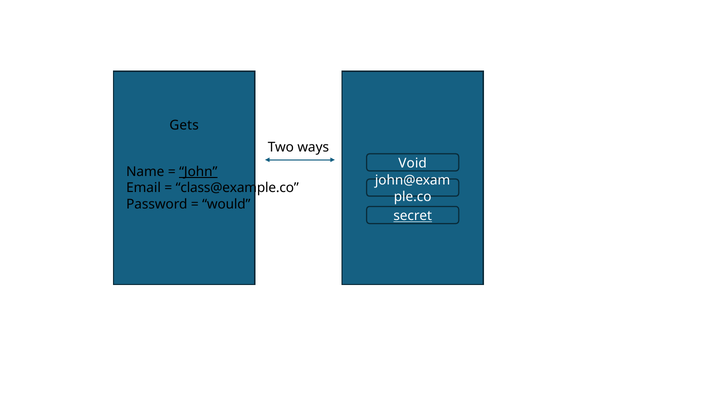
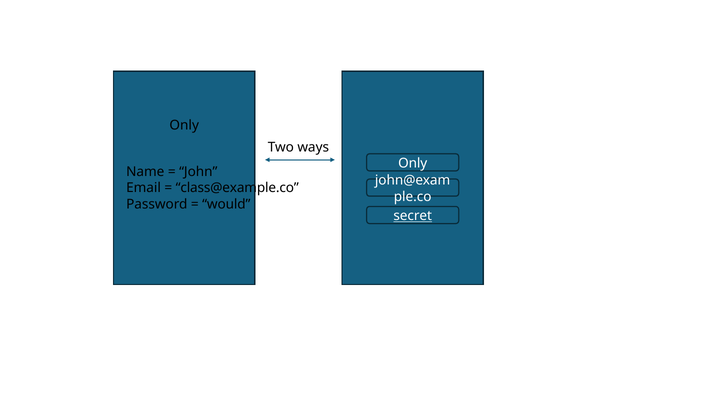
Gets at (184, 125): Gets -> Only
Void at (413, 164): Void -> Only
John underline: present -> none
